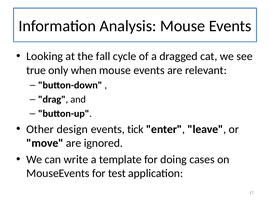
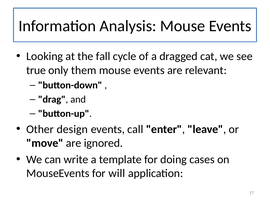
when: when -> them
tick: tick -> call
test: test -> will
